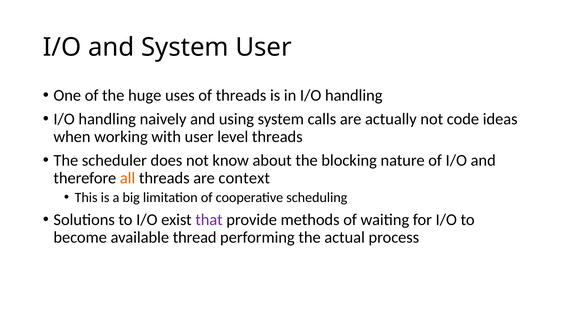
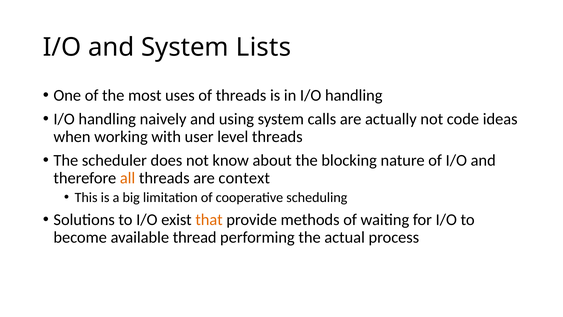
System User: User -> Lists
huge: huge -> most
that colour: purple -> orange
